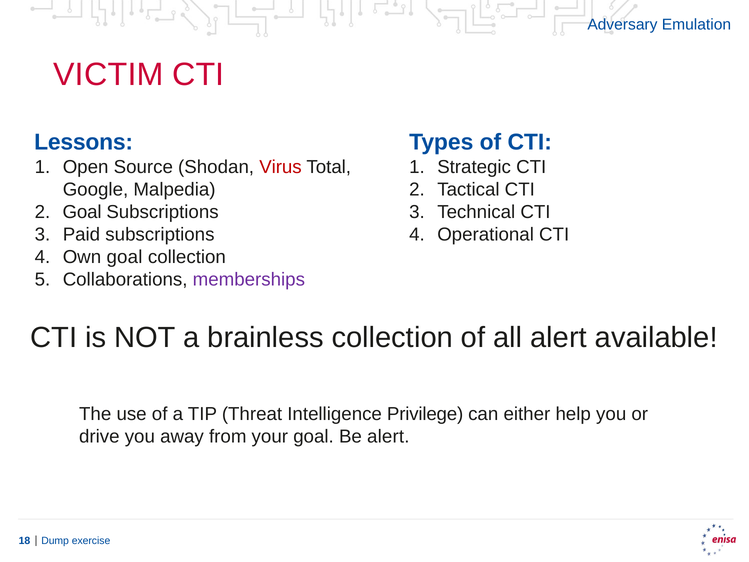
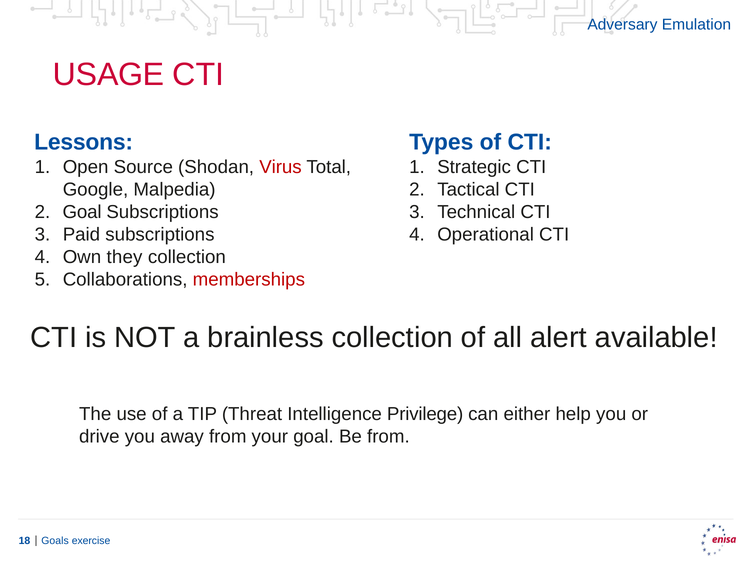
VICTIM: VICTIM -> USAGE
Own goal: goal -> they
memberships colour: purple -> red
Be alert: alert -> from
Dump: Dump -> Goals
